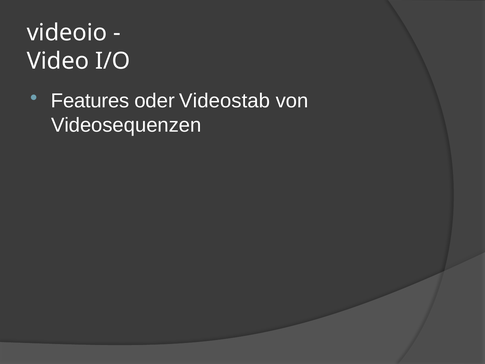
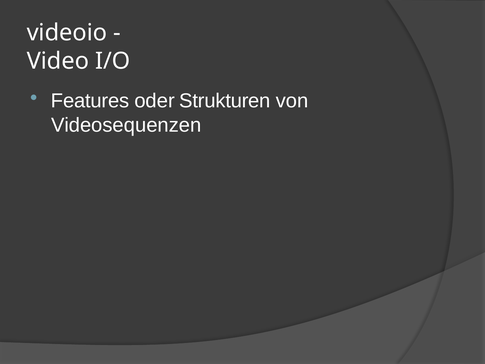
Videostab: Videostab -> Strukturen
